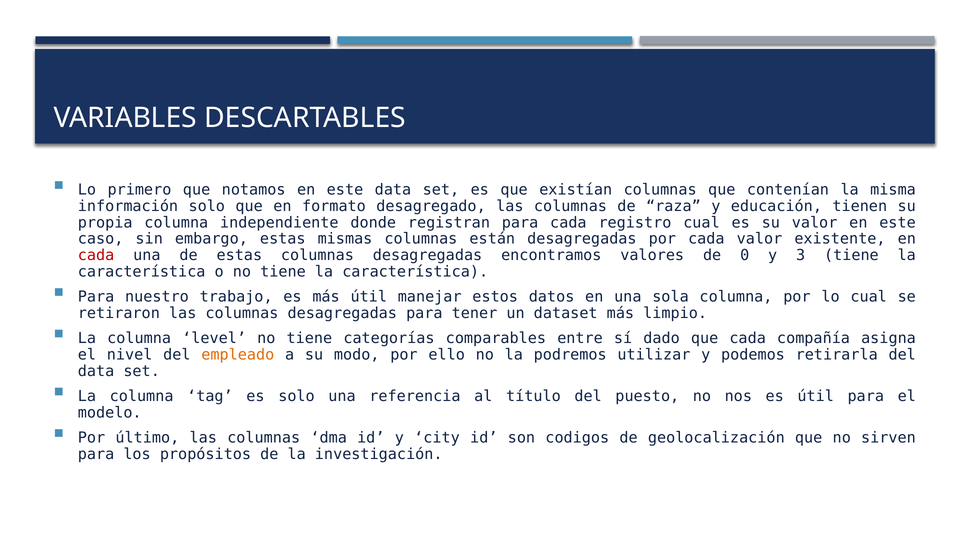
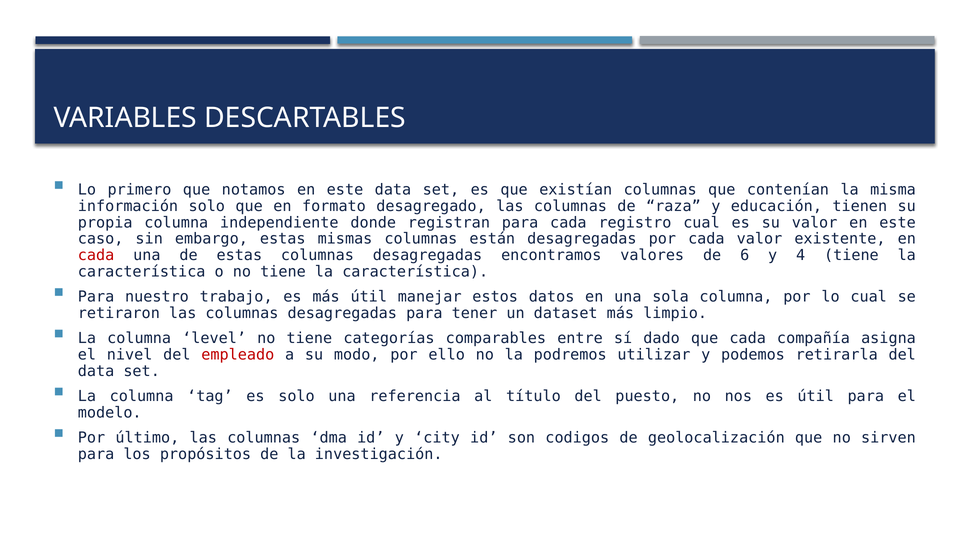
0: 0 -> 6
3: 3 -> 4
empleado colour: orange -> red
